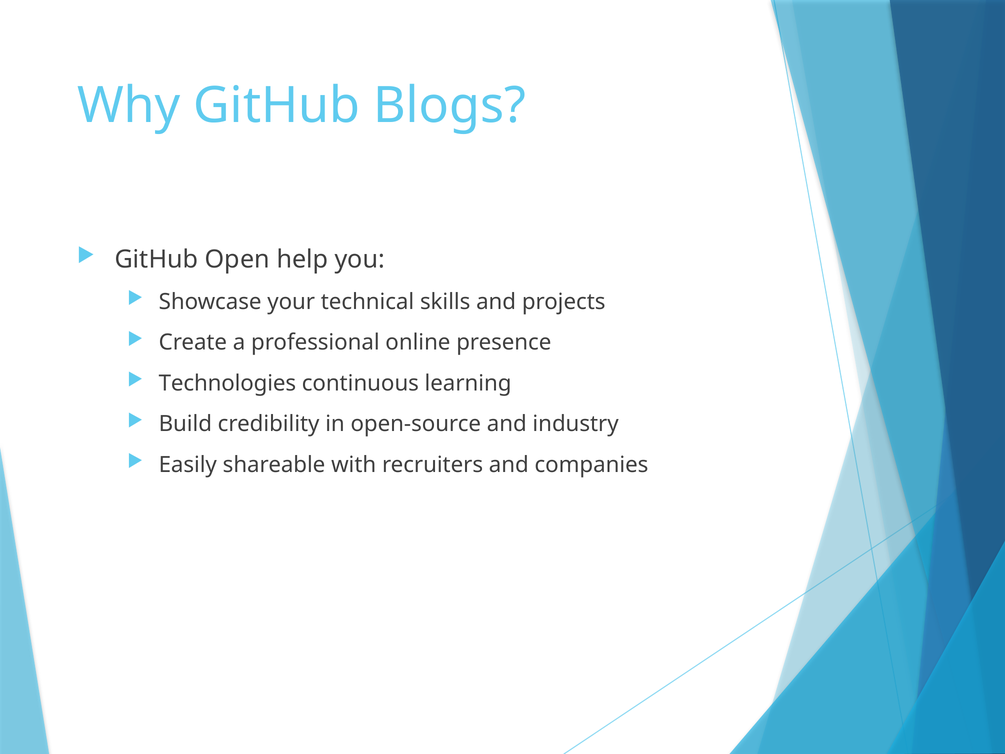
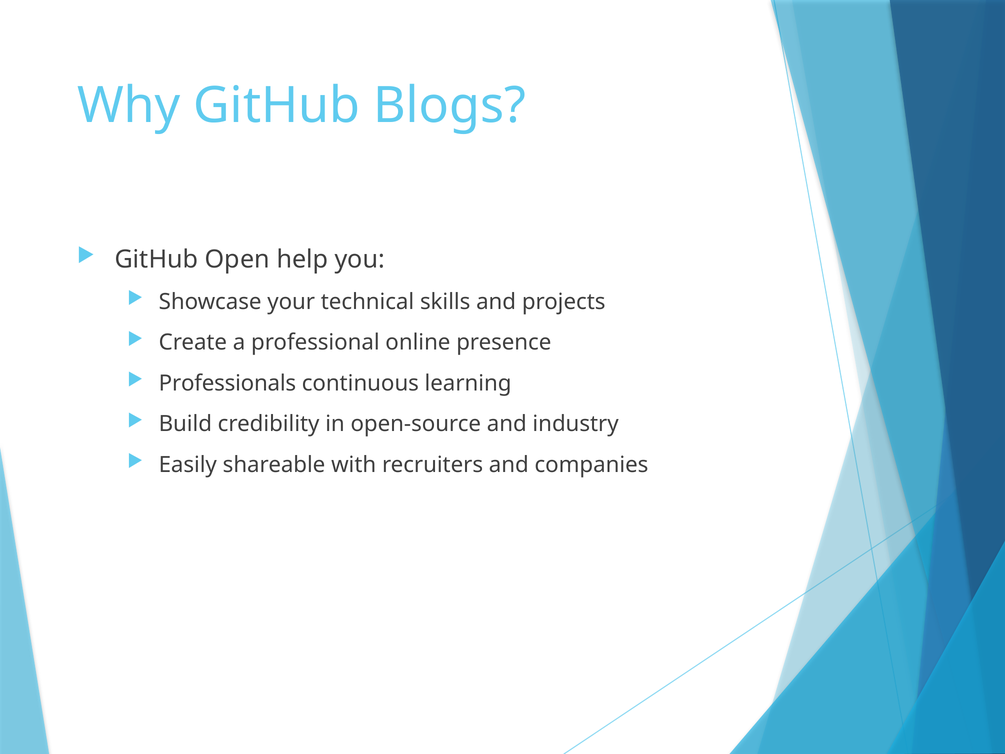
Technologies: Technologies -> Professionals
